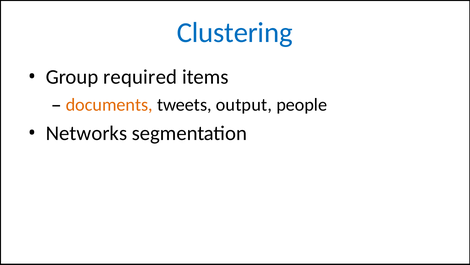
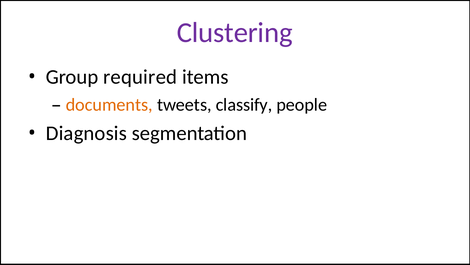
Clustering colour: blue -> purple
output: output -> classify
Networks: Networks -> Diagnosis
